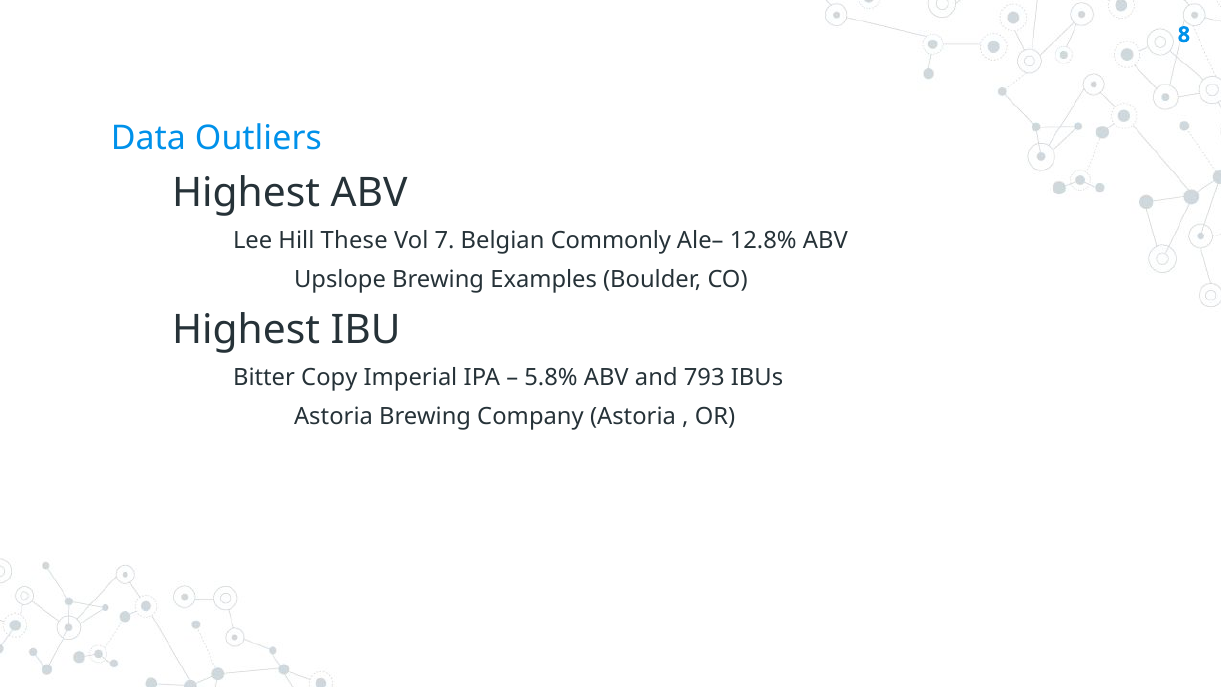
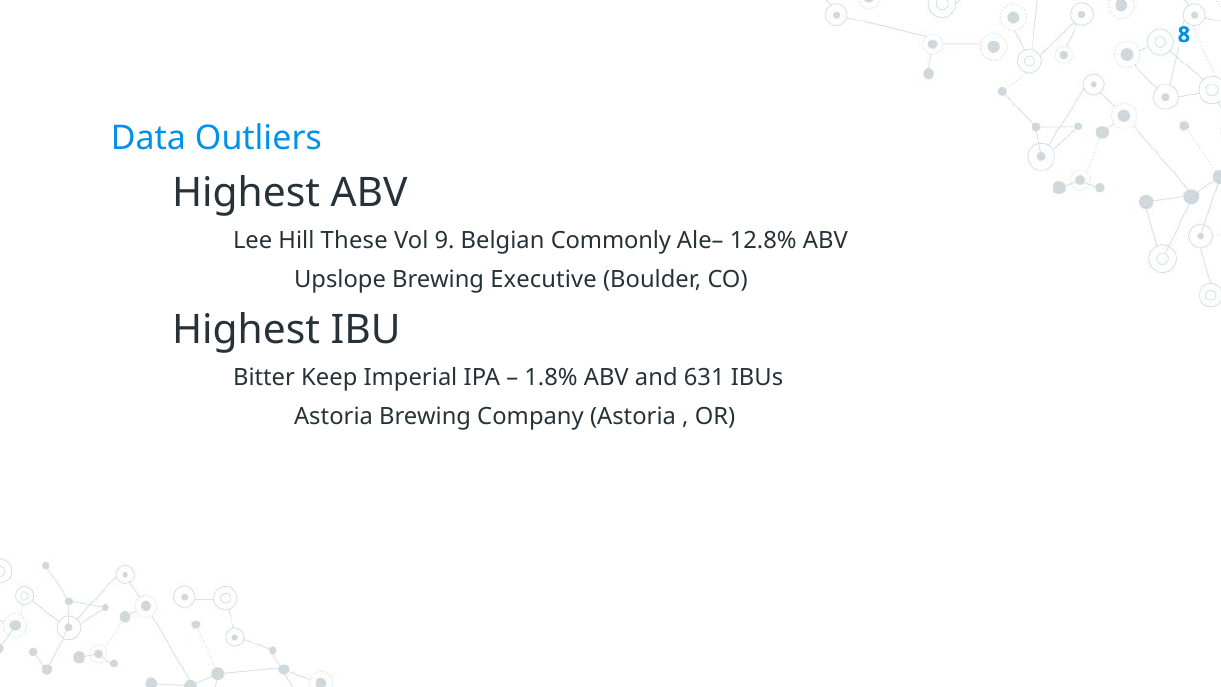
7: 7 -> 9
Examples: Examples -> Executive
Copy: Copy -> Keep
5.8%: 5.8% -> 1.8%
793: 793 -> 631
